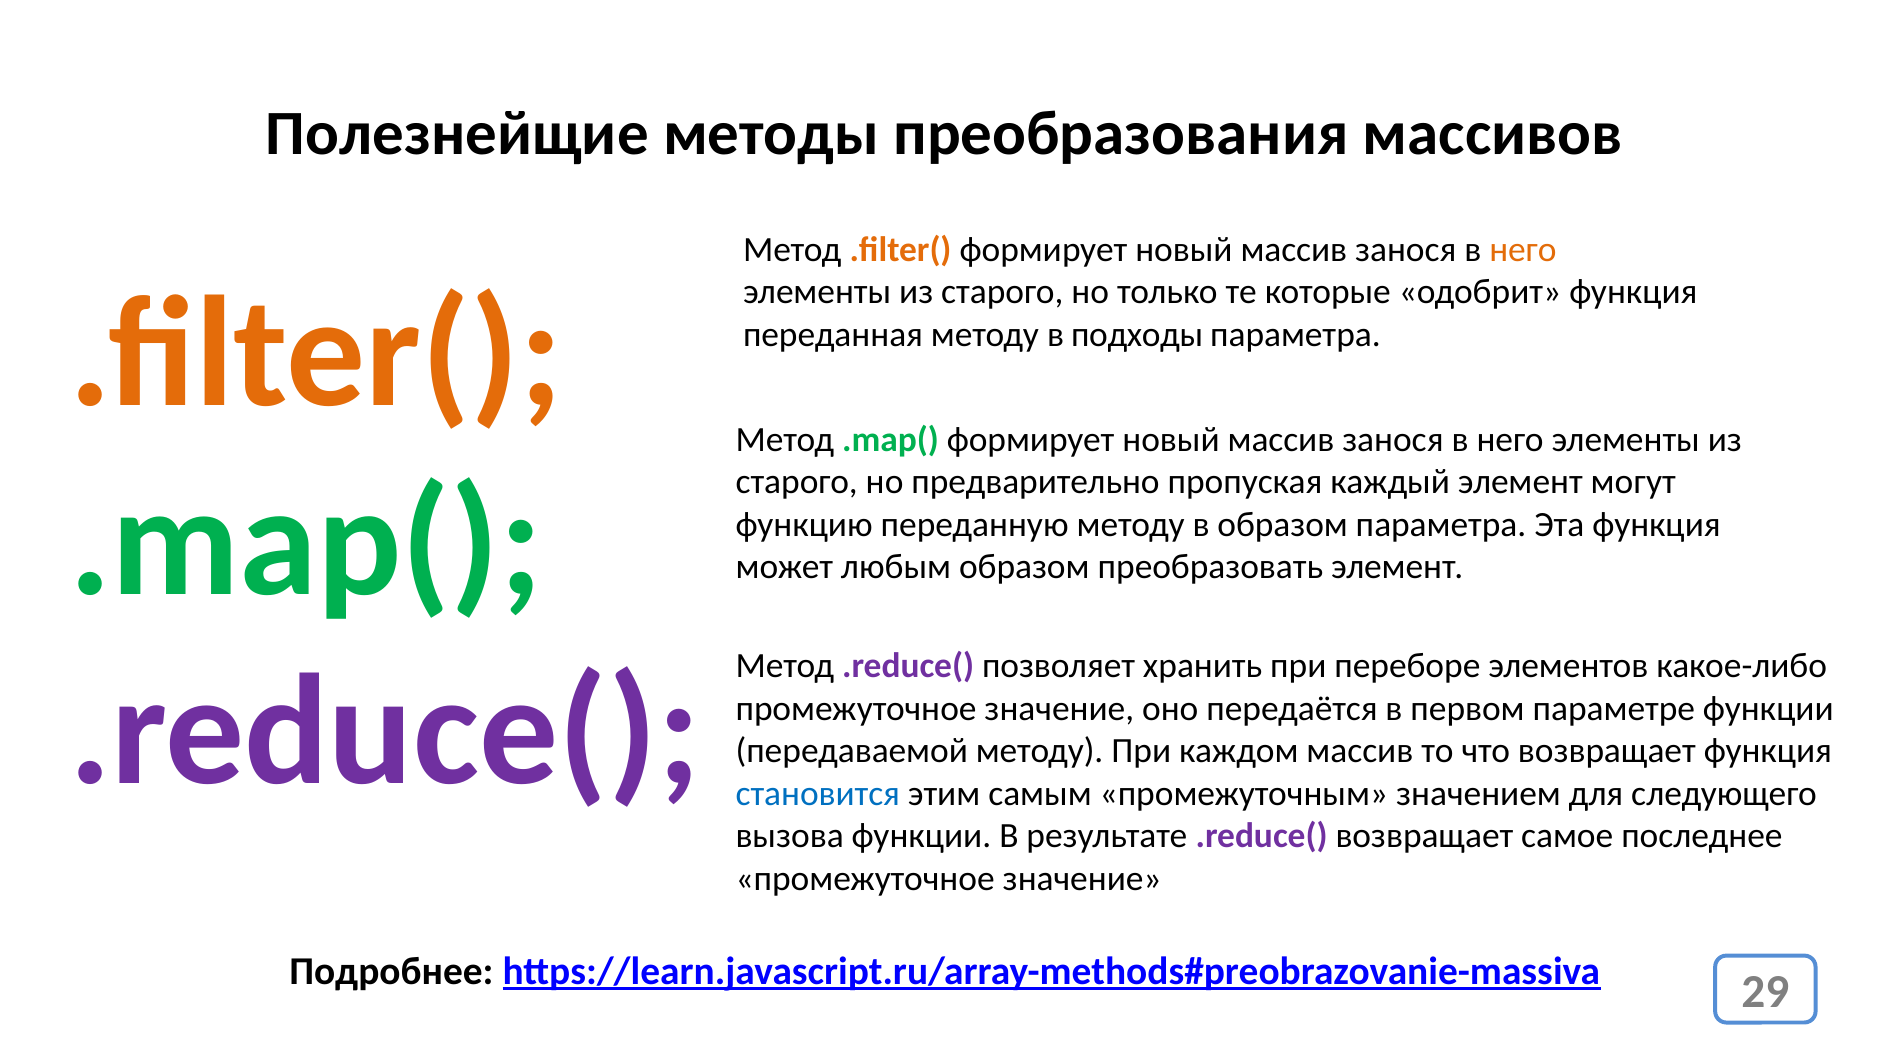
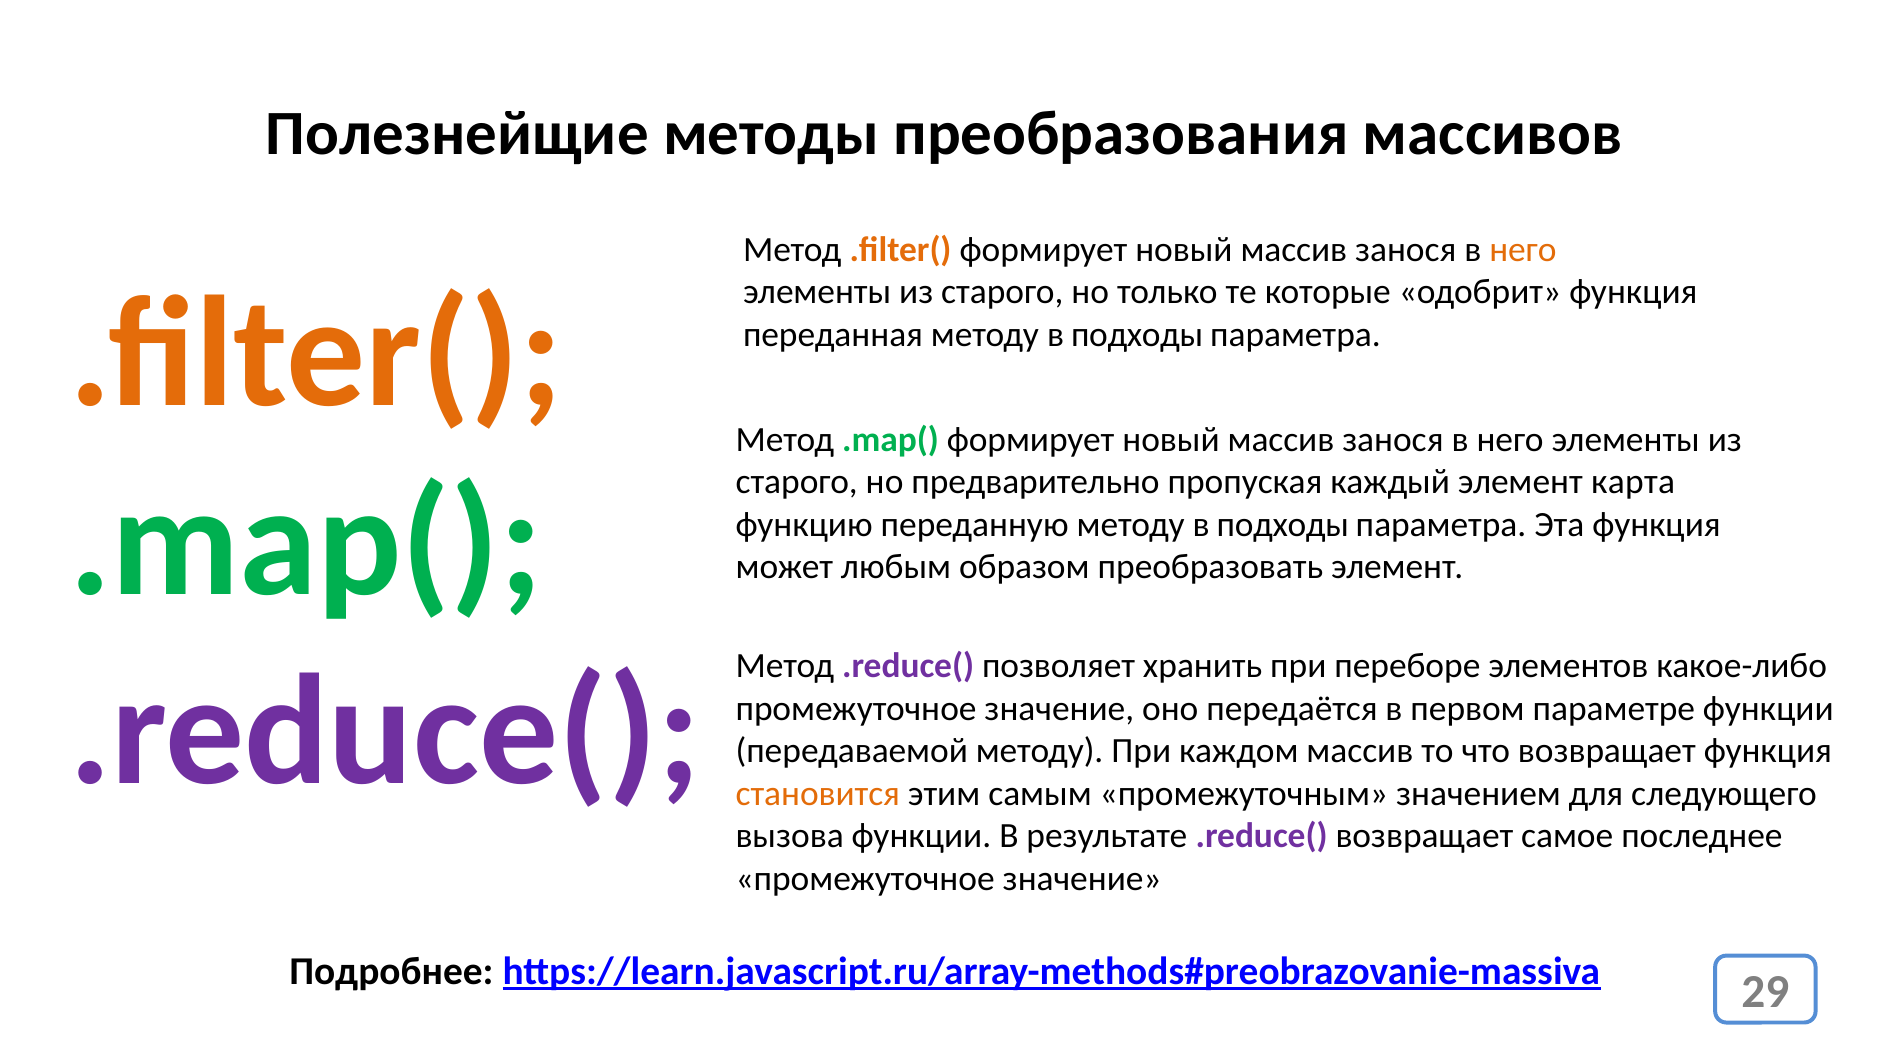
могут: могут -> карта
переданную методу в образом: образом -> подходы
становится colour: blue -> orange
